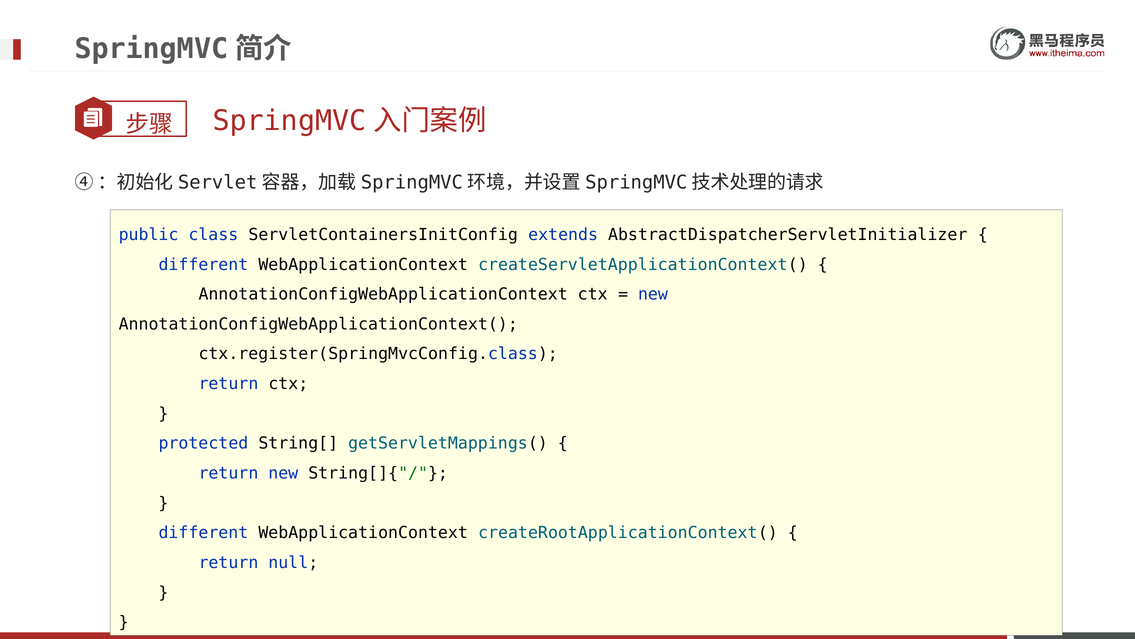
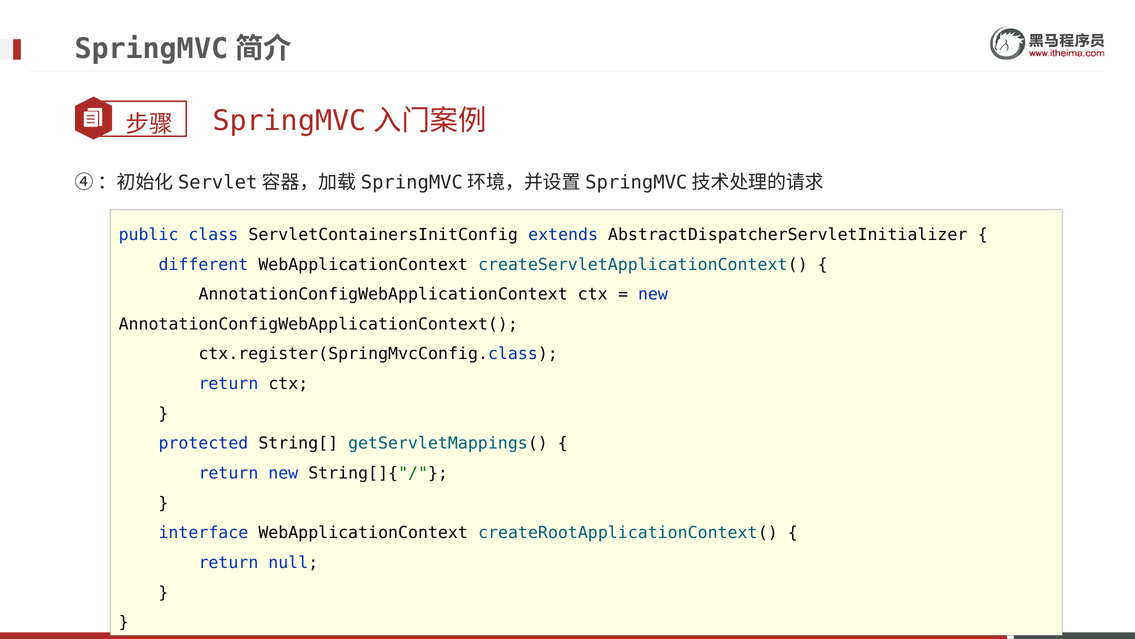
different at (203, 532): different -> interface
